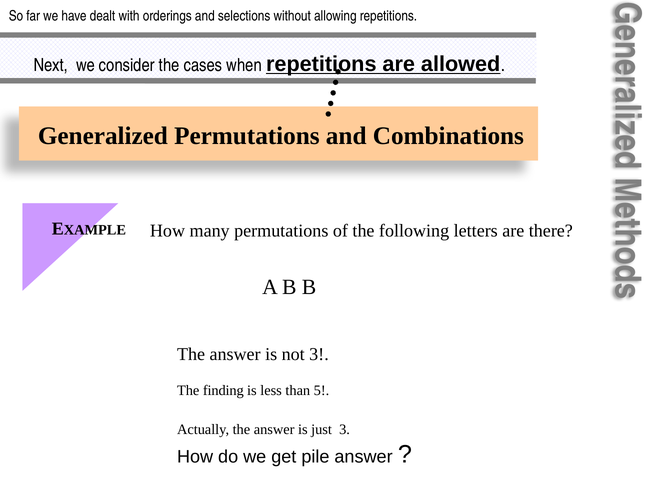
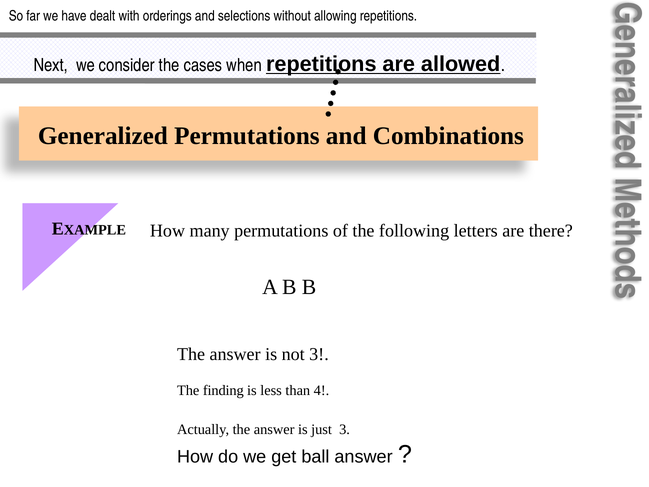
5: 5 -> 4
pile: pile -> ball
